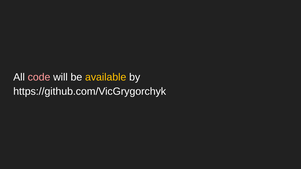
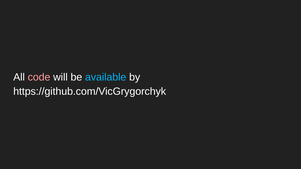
available colour: yellow -> light blue
